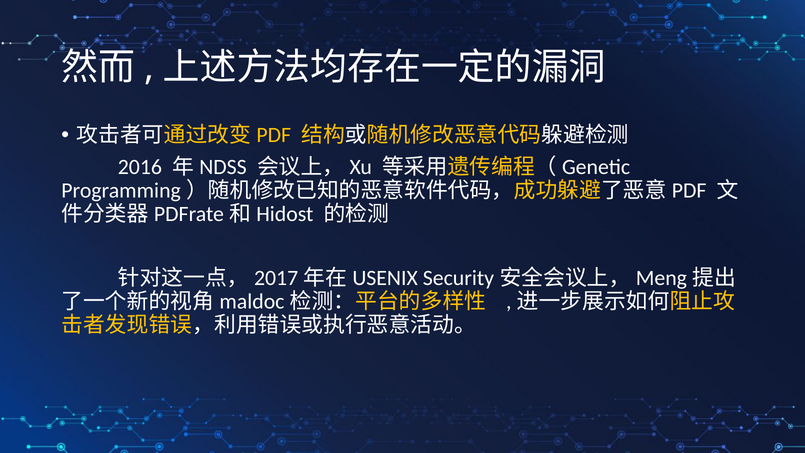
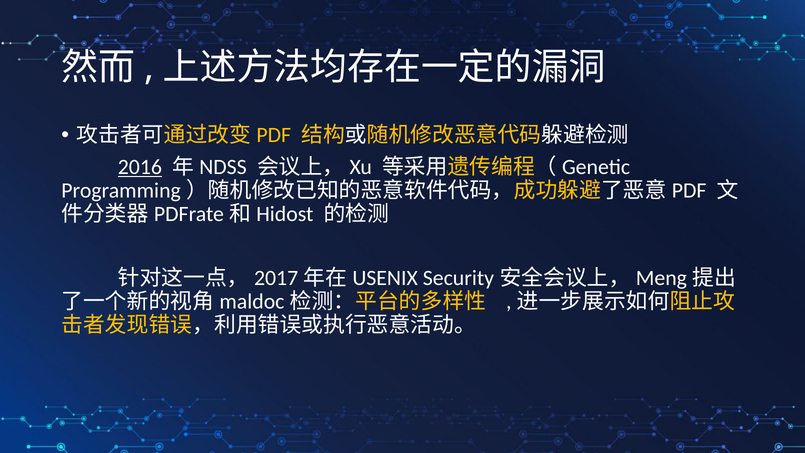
2016 underline: none -> present
